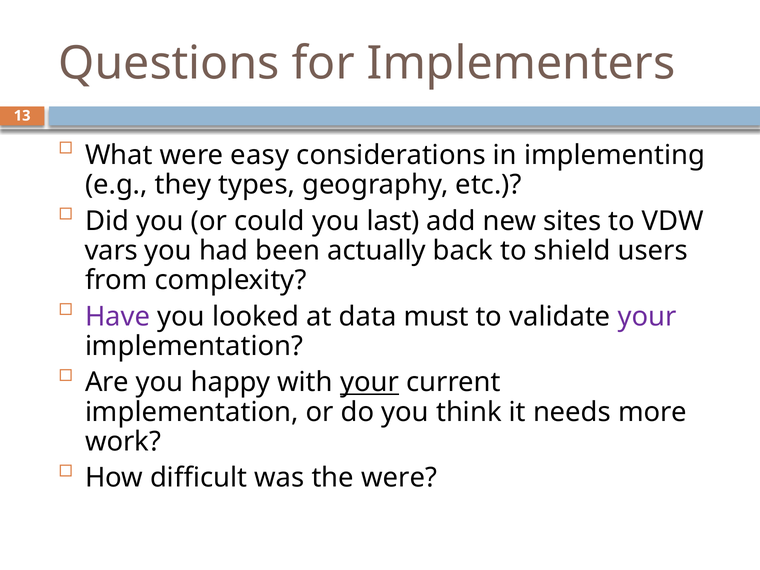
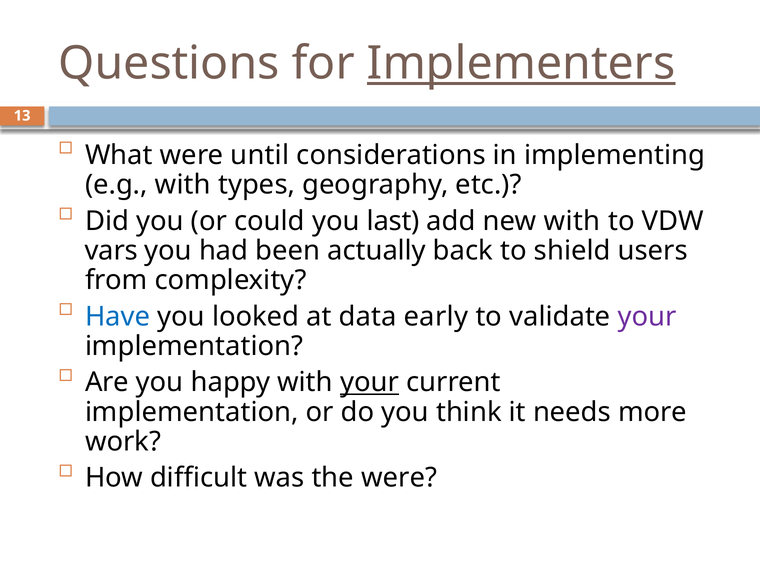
Implementers underline: none -> present
easy: easy -> until
e.g they: they -> with
new sites: sites -> with
Have colour: purple -> blue
must: must -> early
